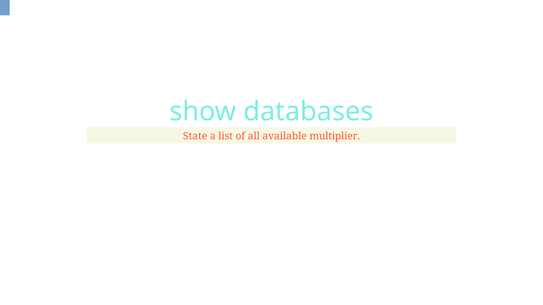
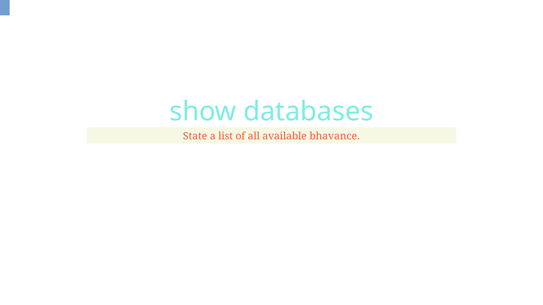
multiplier: multiplier -> bhavance
